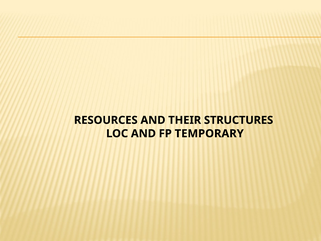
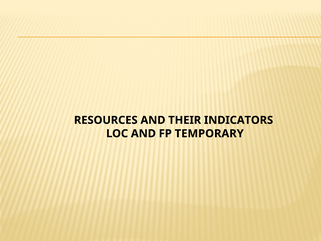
STRUCTURES: STRUCTURES -> INDICATORS
